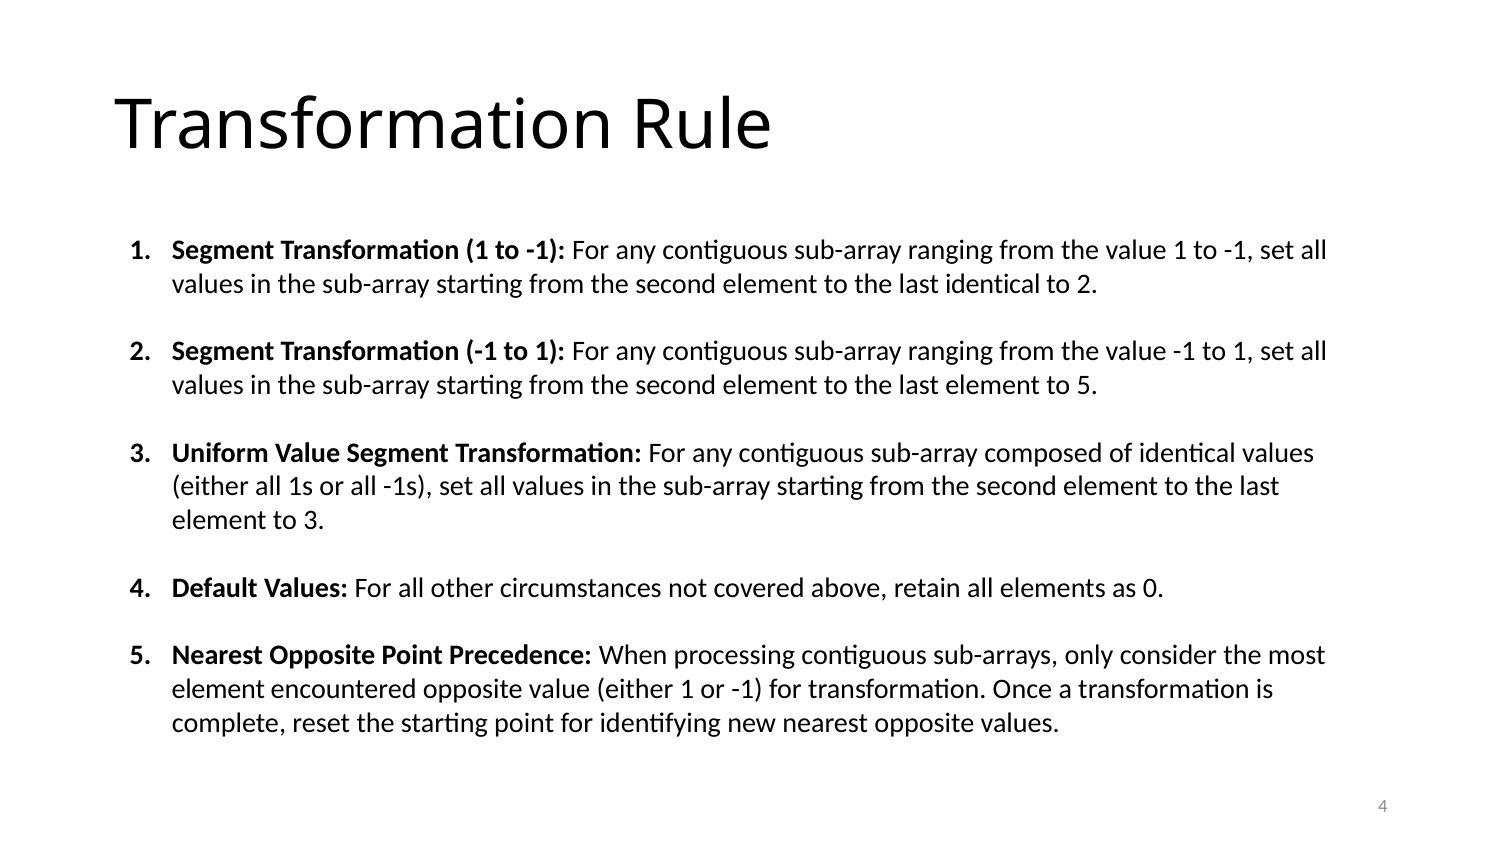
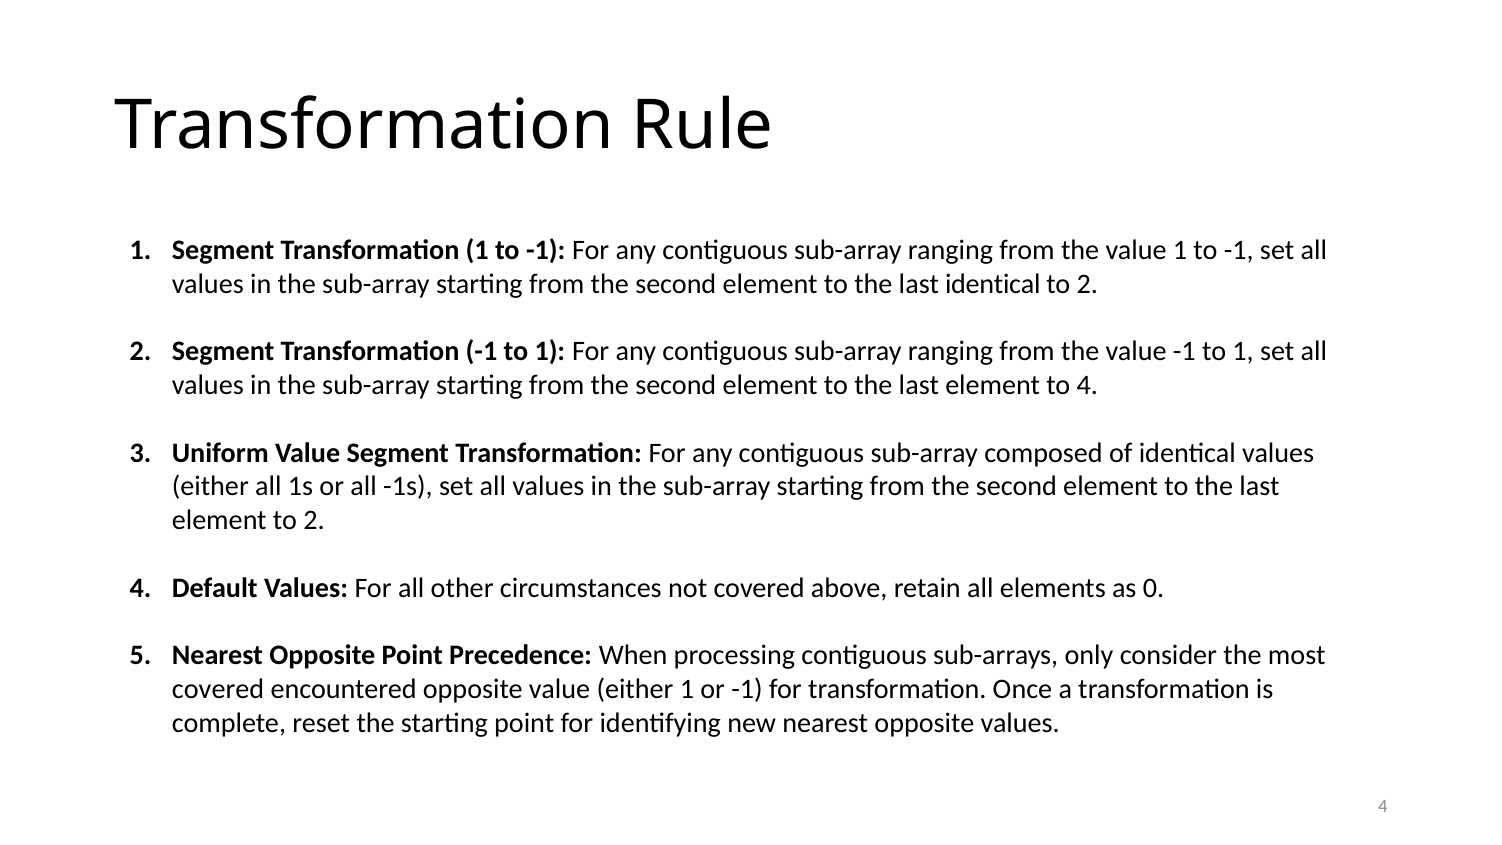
to 5: 5 -> 4
element to 3: 3 -> 2
element at (218, 689): element -> covered
